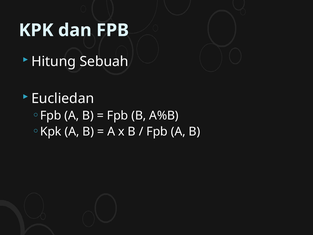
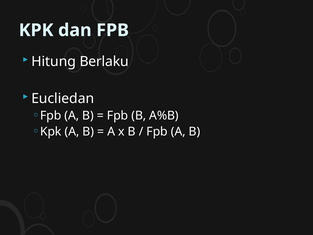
Sebuah: Sebuah -> Berlaku
